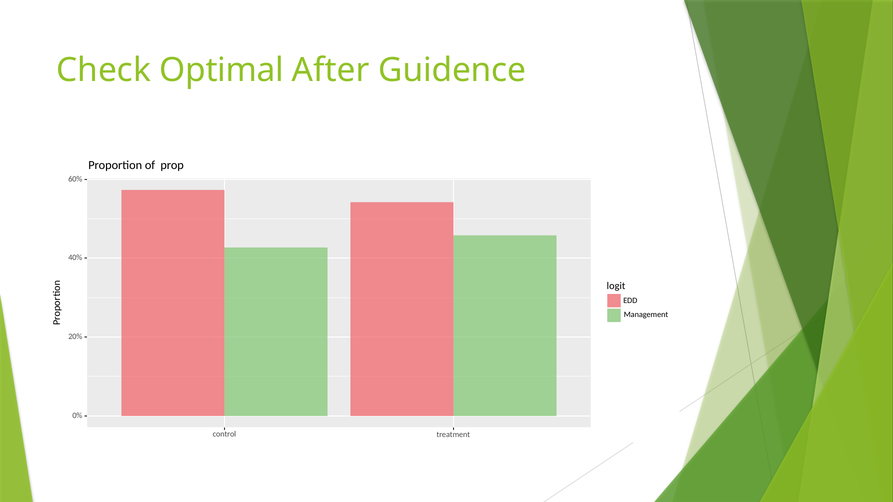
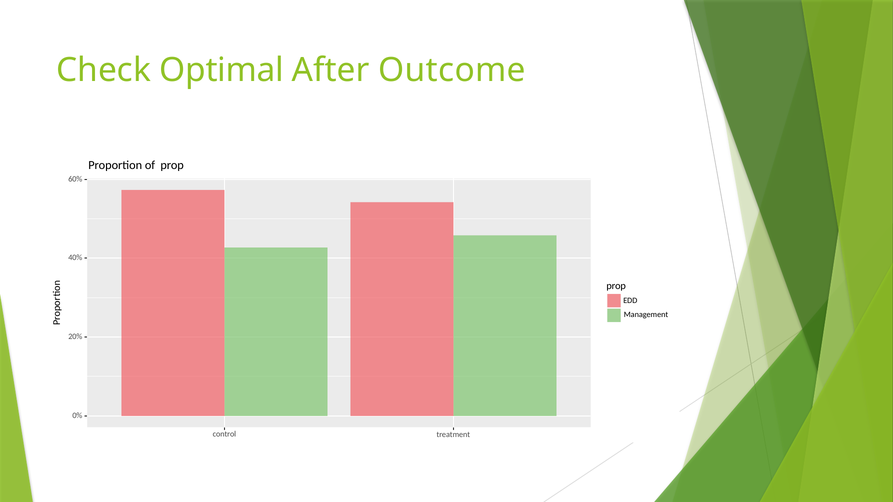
Guidence: Guidence -> Outcome
logit at (616, 286): logit -> prop
